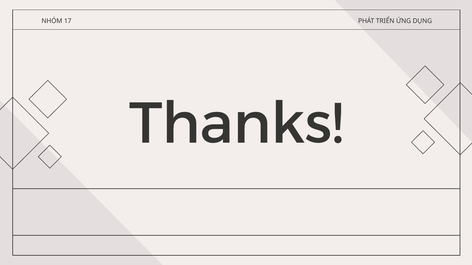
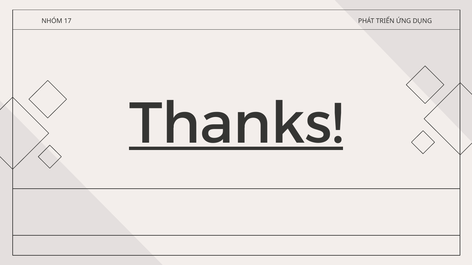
Thanks underline: none -> present
